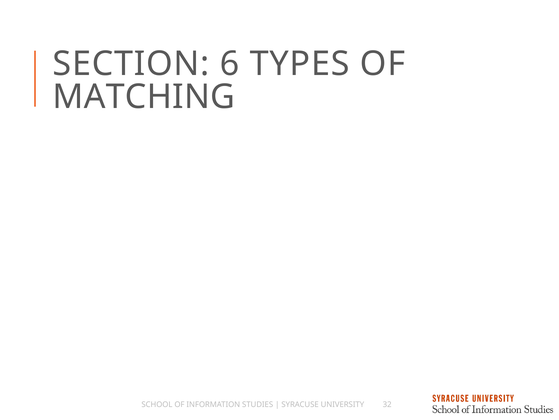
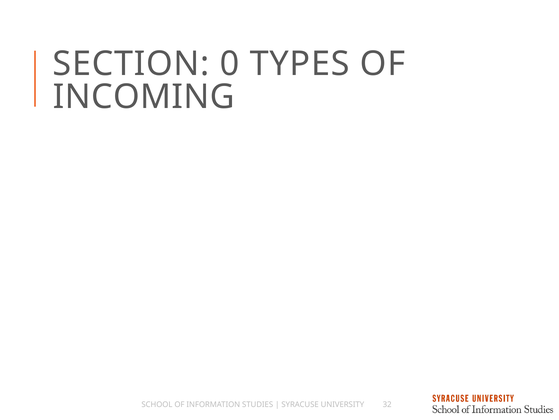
6: 6 -> 0
MATCHING: MATCHING -> INCOMING
